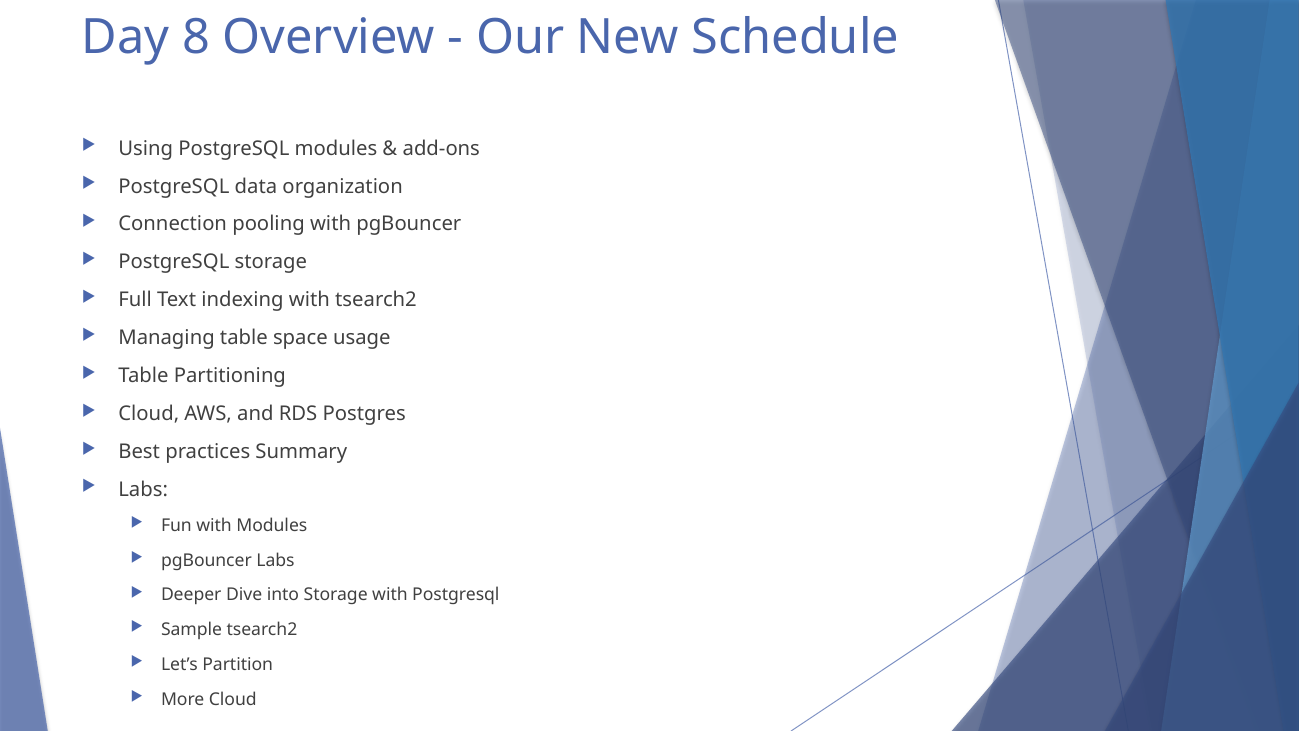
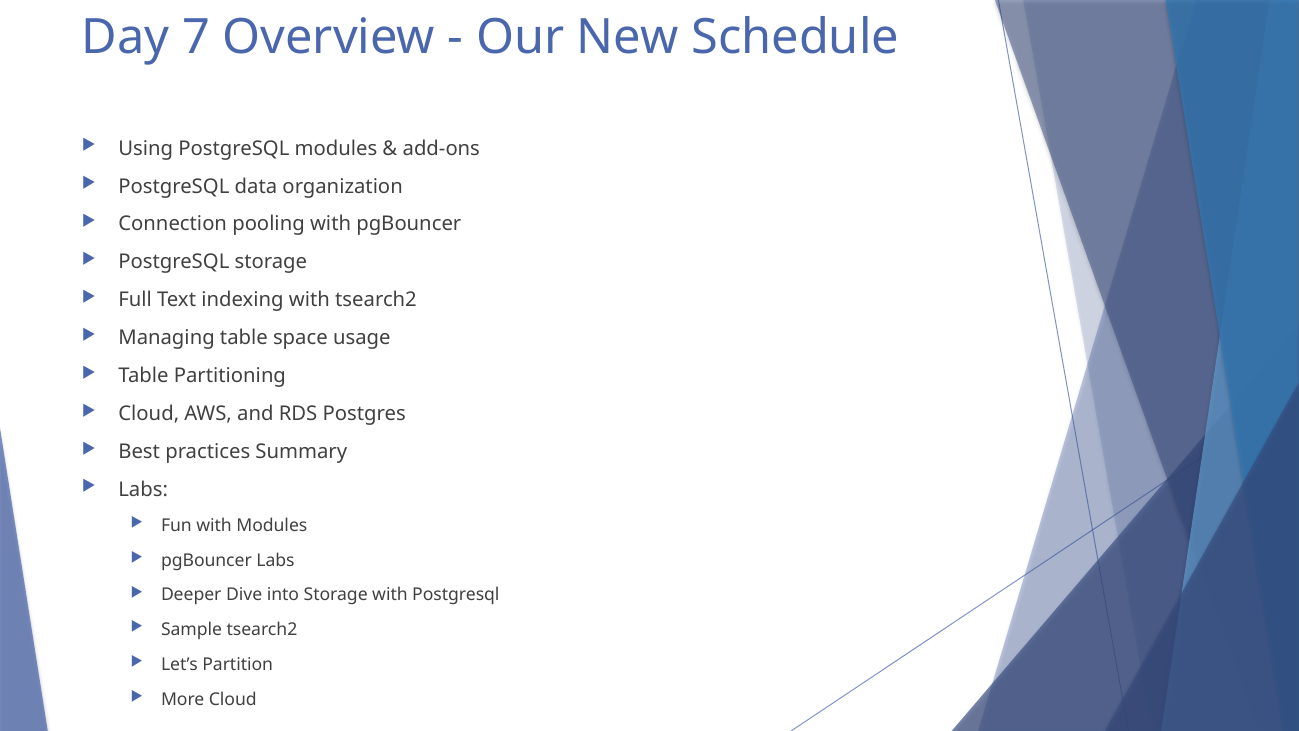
8: 8 -> 7
